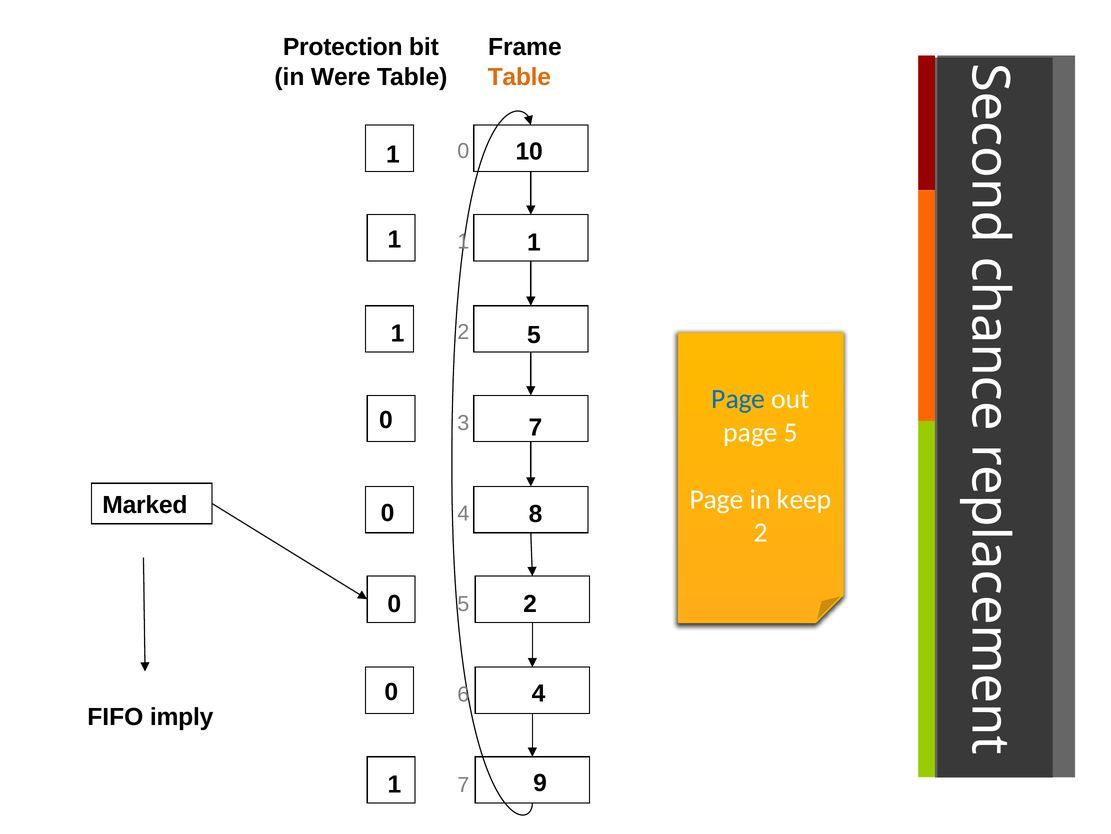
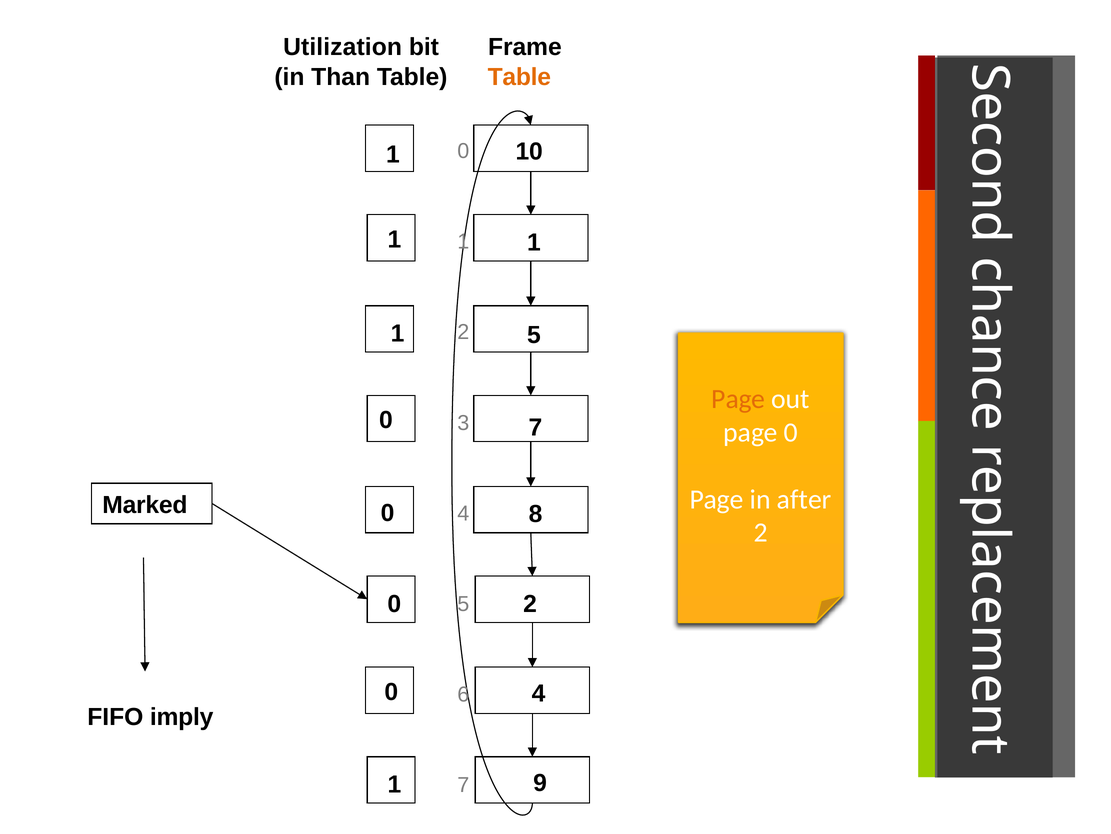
Protection: Protection -> Utilization
Were: Were -> Than
Page at (738, 399) colour: blue -> orange
page 5: 5 -> 0
keep: keep -> after
